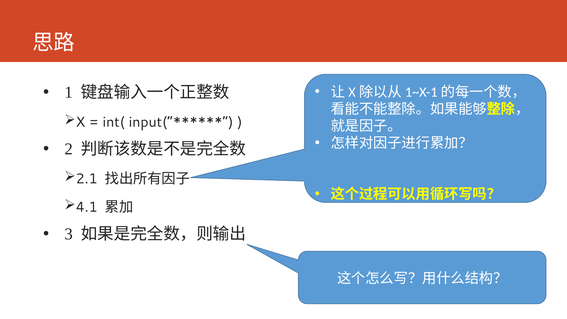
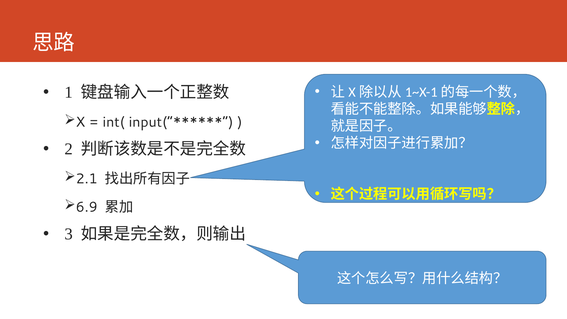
4.1: 4.1 -> 6.9
